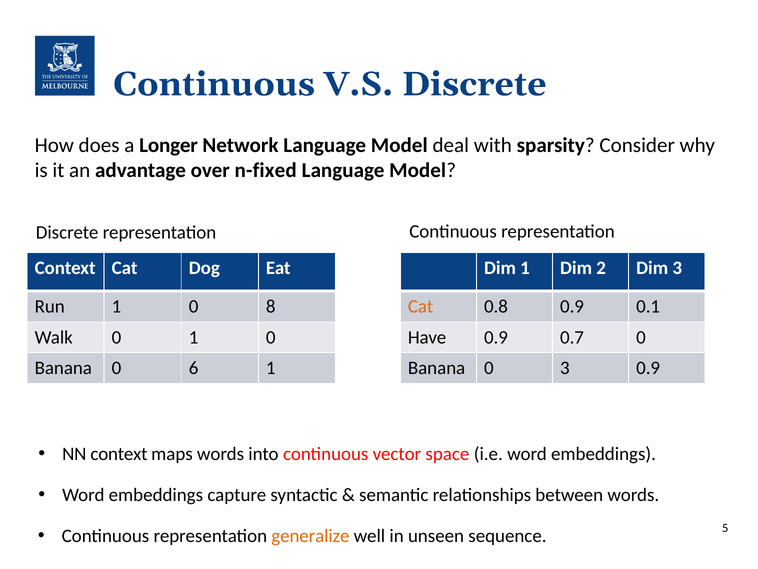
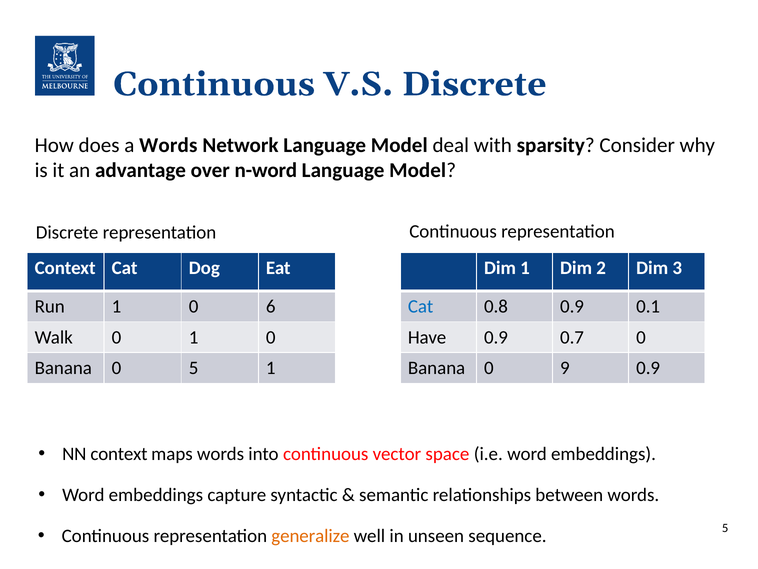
a Longer: Longer -> Words
n-fixed: n-fixed -> n-word
8: 8 -> 6
Cat at (421, 306) colour: orange -> blue
0 6: 6 -> 5
0 3: 3 -> 9
